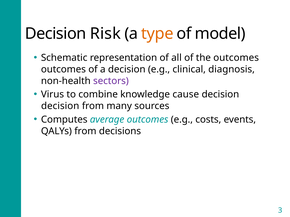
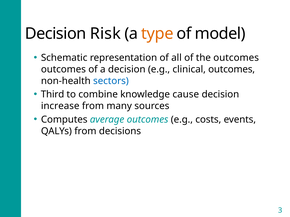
clinical diagnosis: diagnosis -> outcomes
sectors colour: purple -> blue
Virus: Virus -> Third
decision at (60, 106): decision -> increase
